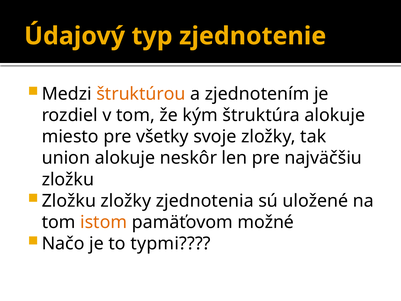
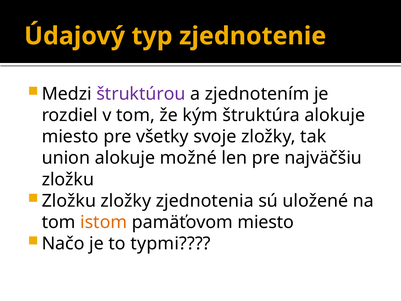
štruktúrou colour: orange -> purple
neskôr: neskôr -> možné
pamäťovom možné: možné -> miesto
